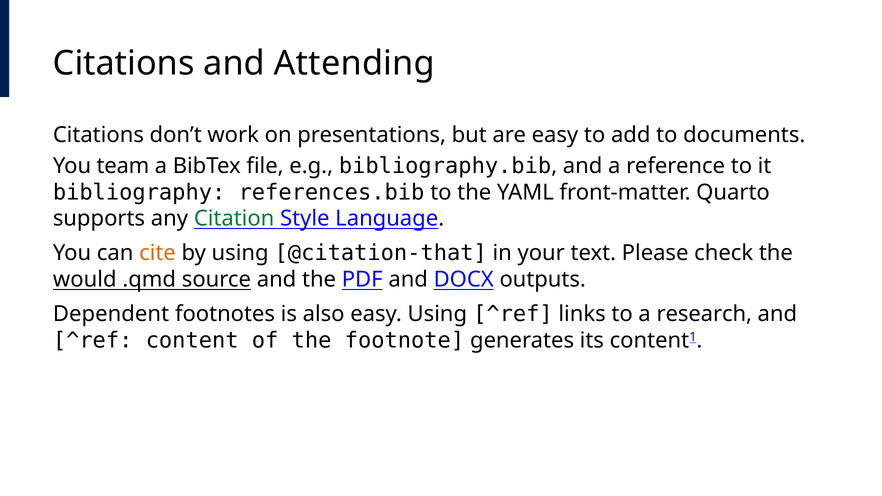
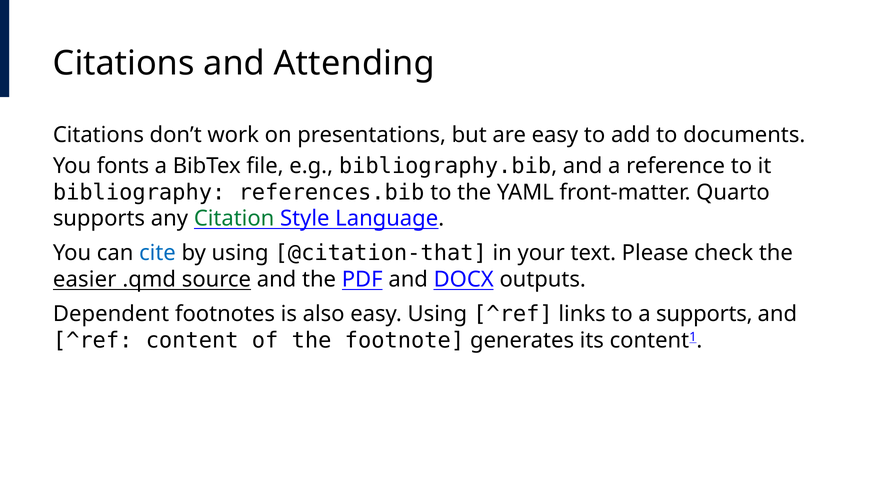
team: team -> fonts
cite colour: orange -> blue
would: would -> easier
a research: research -> supports
